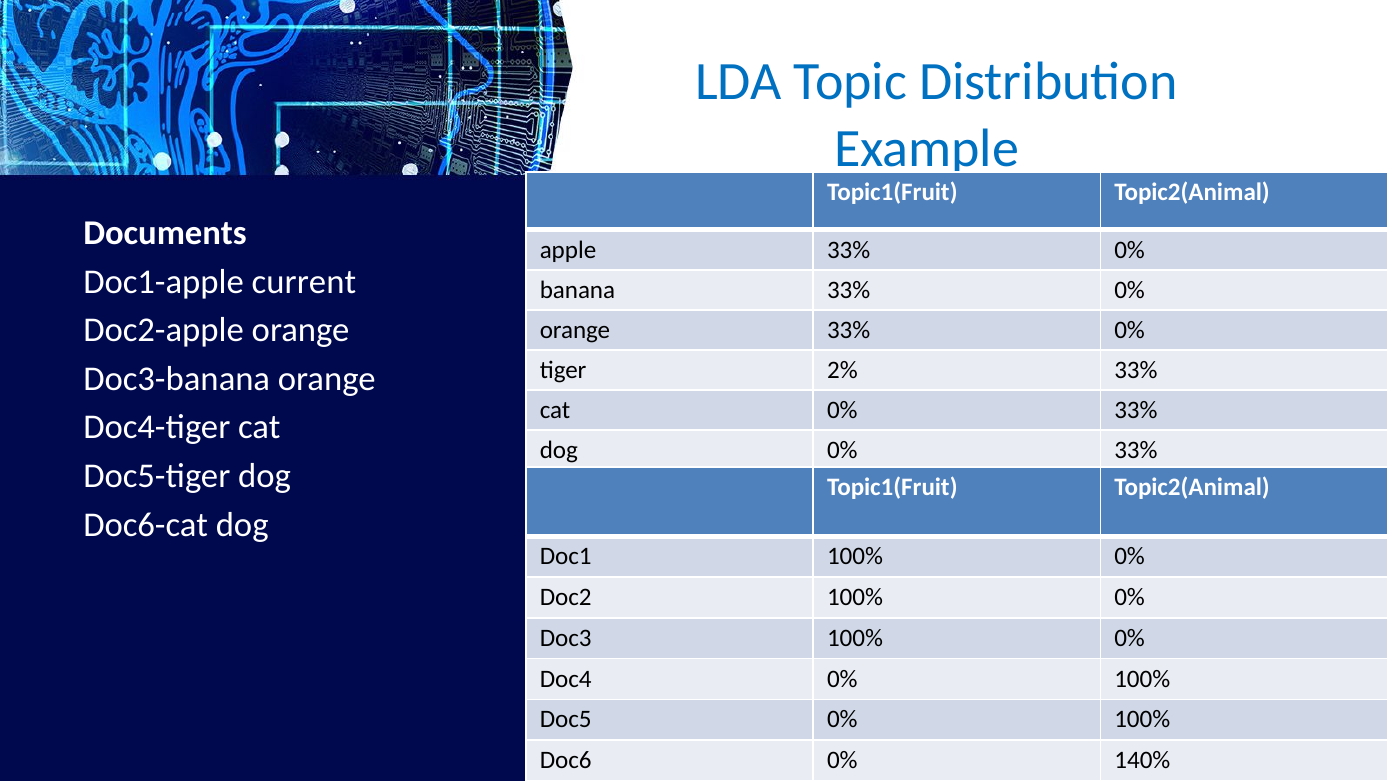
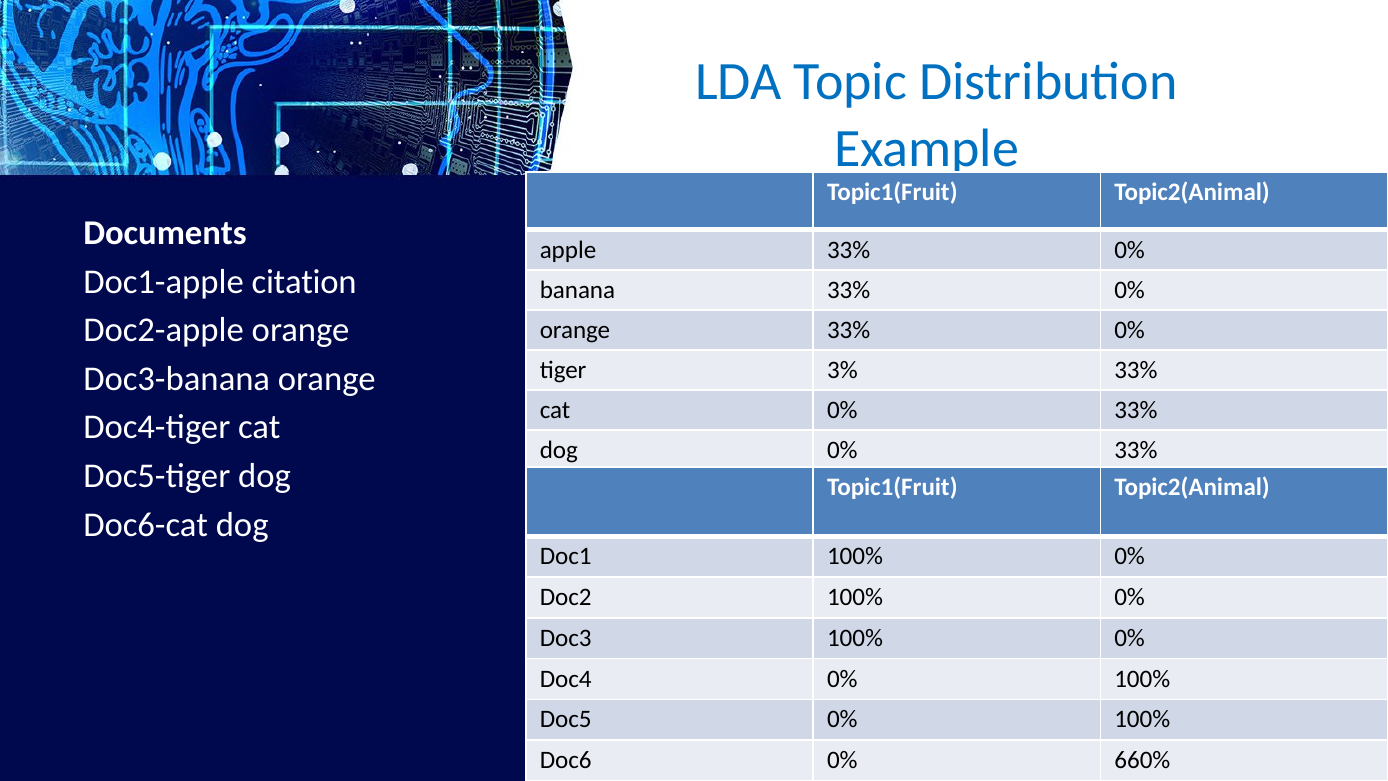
current: current -> citation
2%: 2% -> 3%
140%: 140% -> 660%
